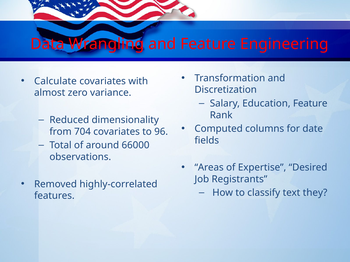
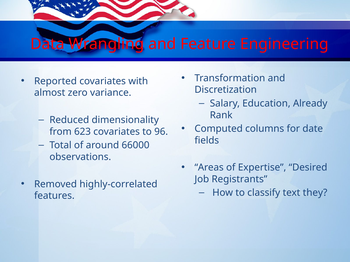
Calculate: Calculate -> Reported
Education Feature: Feature -> Already
704: 704 -> 623
